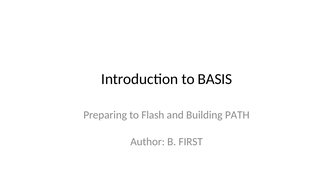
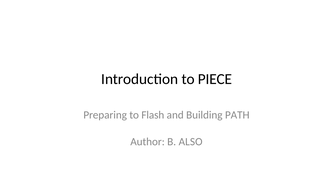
BASIS: BASIS -> PIECE
FIRST: FIRST -> ALSO
